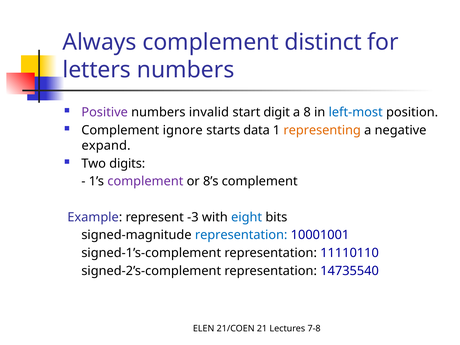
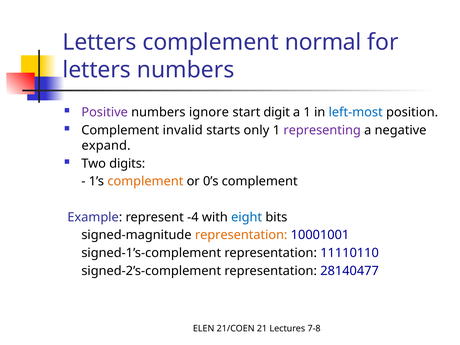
Always at (100, 42): Always -> Letters
distinct: distinct -> normal
invalid: invalid -> ignore
a 8: 8 -> 1
ignore: ignore -> invalid
data: data -> only
representing colour: orange -> purple
complement at (145, 181) colour: purple -> orange
8’s: 8’s -> 0’s
-3: -3 -> -4
representation at (241, 235) colour: blue -> orange
14735540: 14735540 -> 28140477
